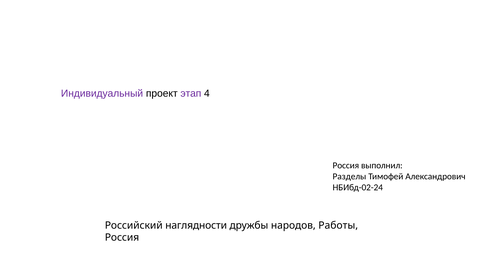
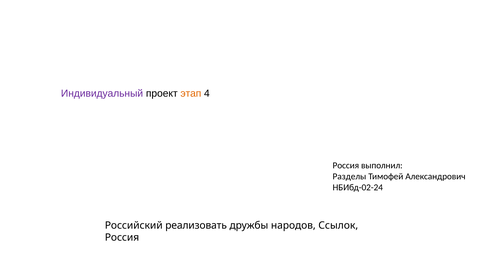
этап colour: purple -> orange
наглядности: наглядности -> реализовать
Работы: Работы -> Ссылок
